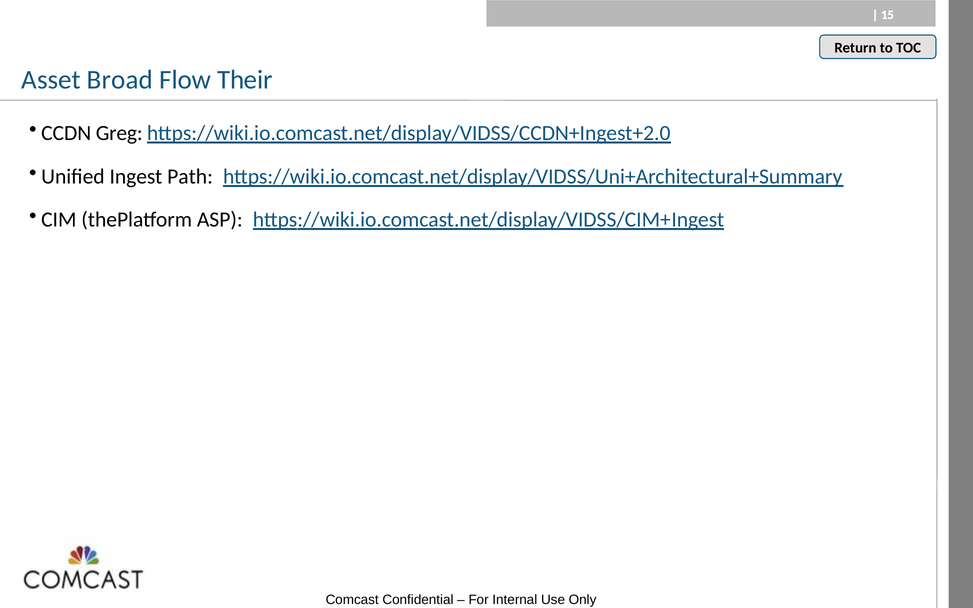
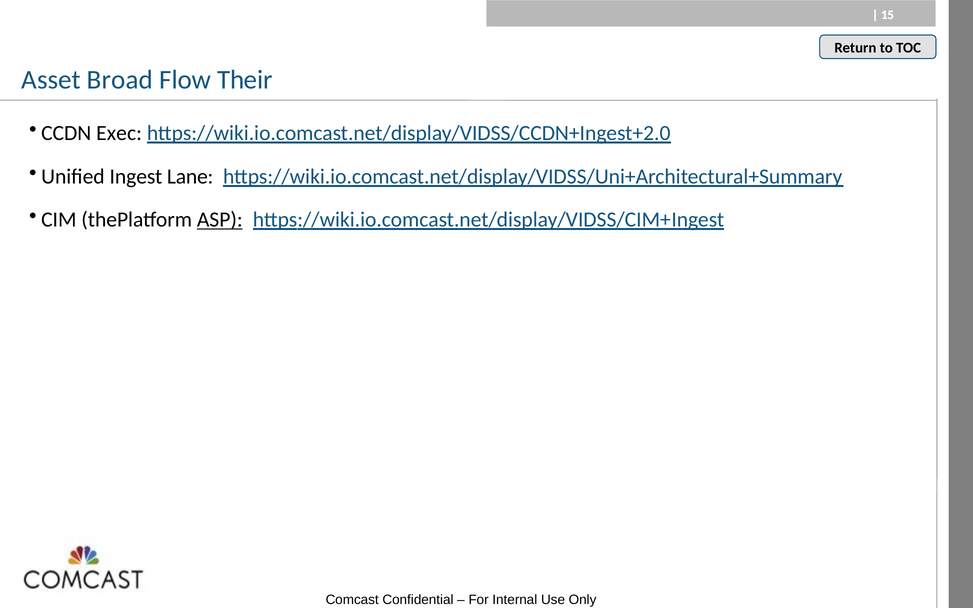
Greg: Greg -> Exec
Path: Path -> Lane
ASP underline: none -> present
